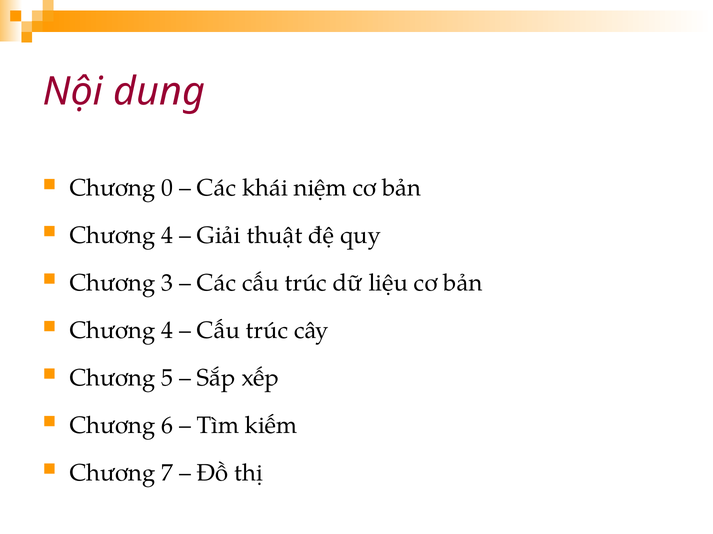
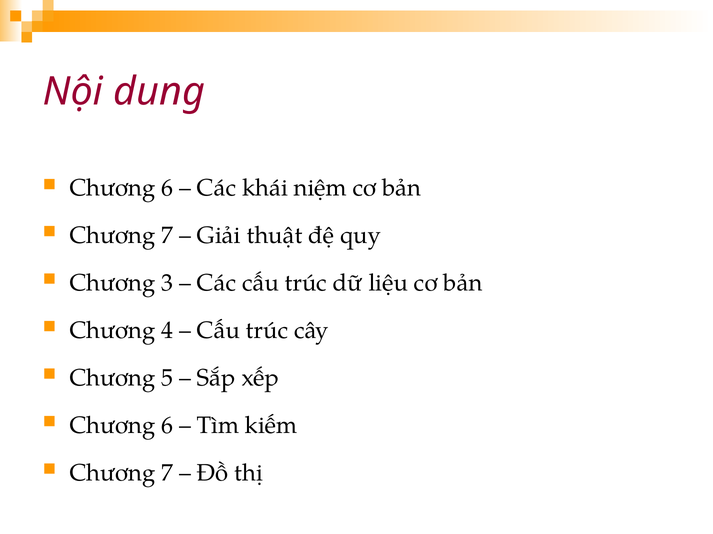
0 at (167, 188): 0 -> 6
4 at (167, 236): 4 -> 7
